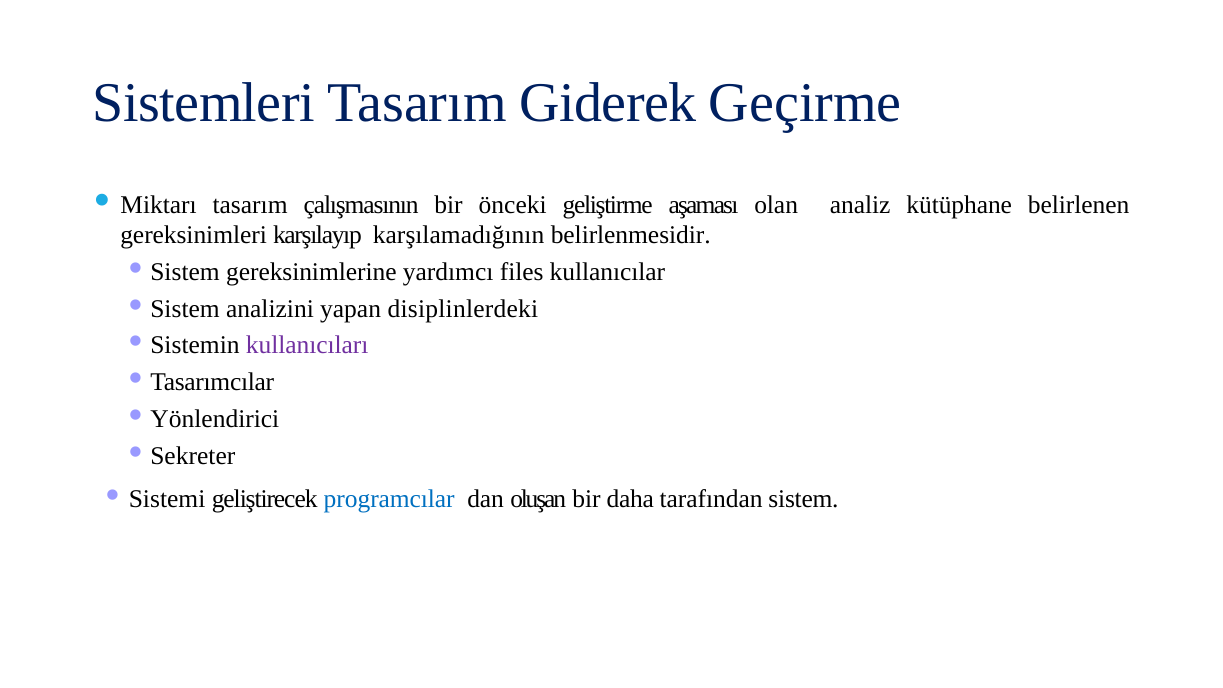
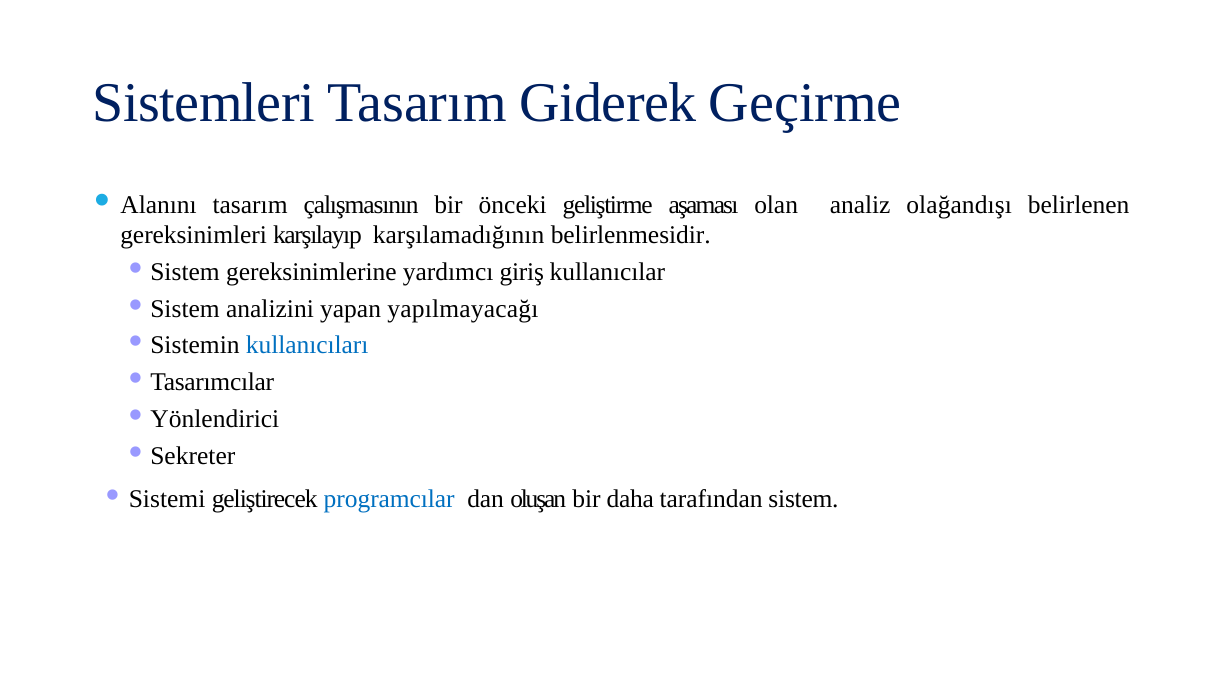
Miktarı: Miktarı -> Alanını
kütüphane: kütüphane -> olağandışı
files: files -> giriş
disiplinlerdeki: disiplinlerdeki -> yapılmayacağı
kullanıcıları colour: purple -> blue
